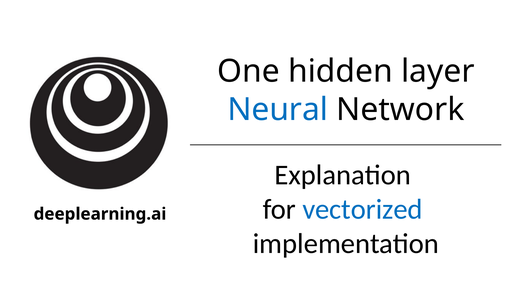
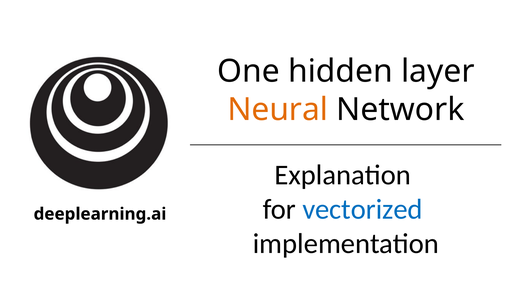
Neural colour: blue -> orange
